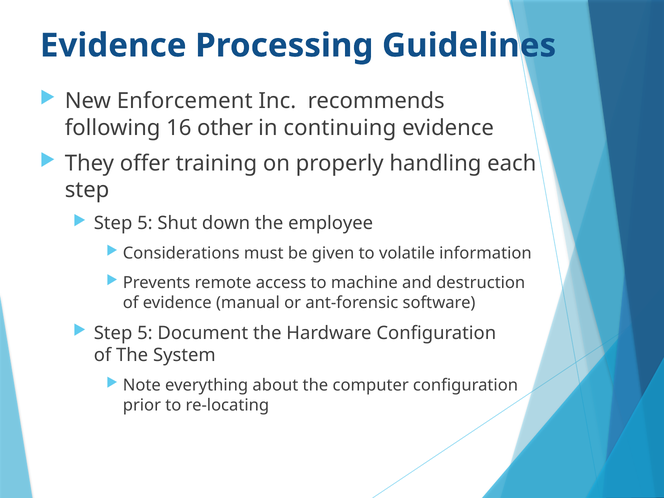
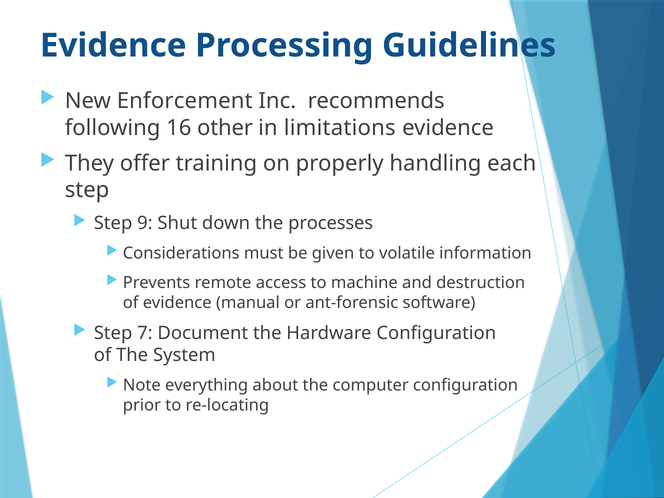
continuing: continuing -> limitations
5 at (145, 223): 5 -> 9
employee: employee -> processes
5 at (145, 333): 5 -> 7
